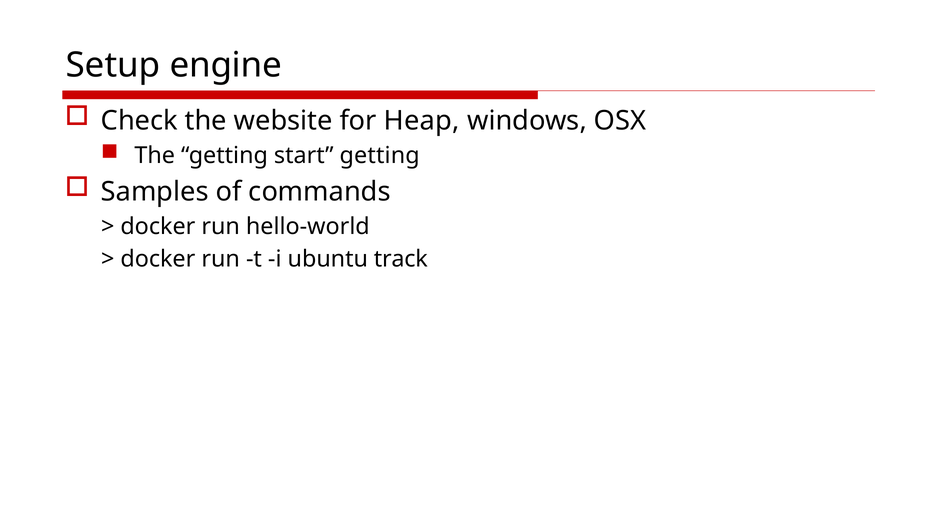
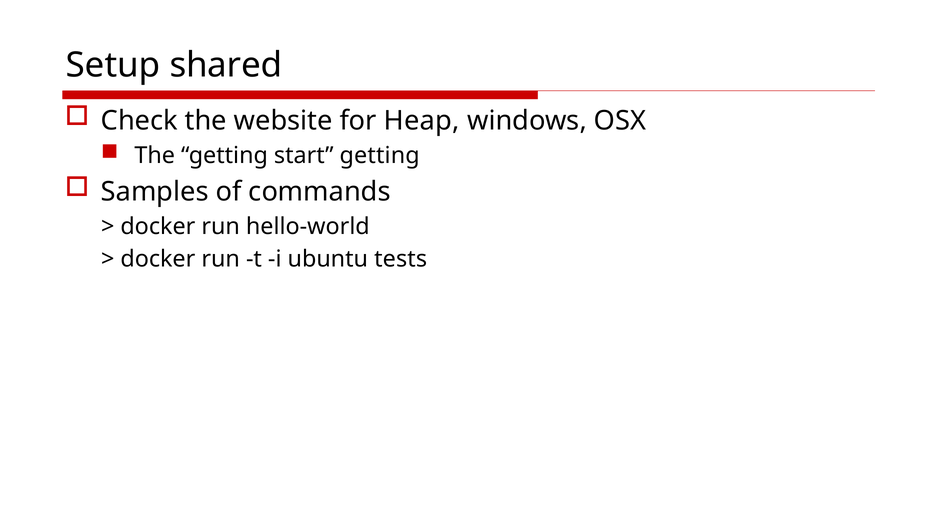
engine: engine -> shared
track: track -> tests
